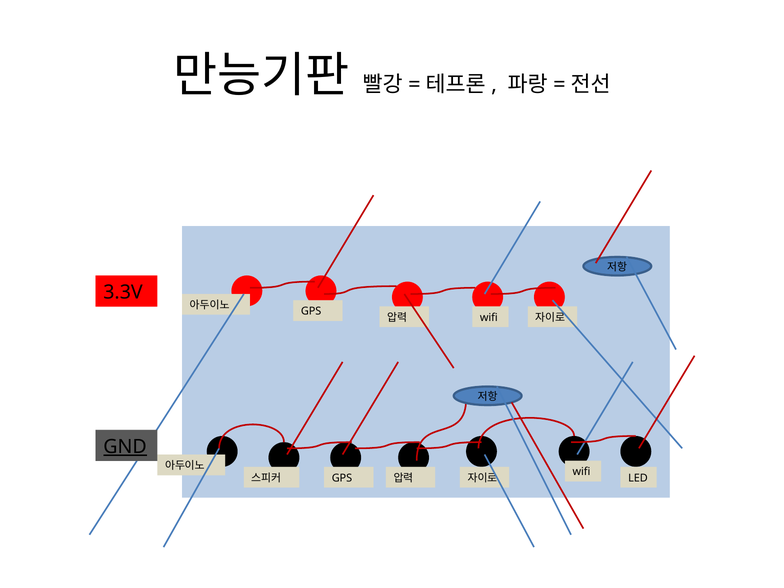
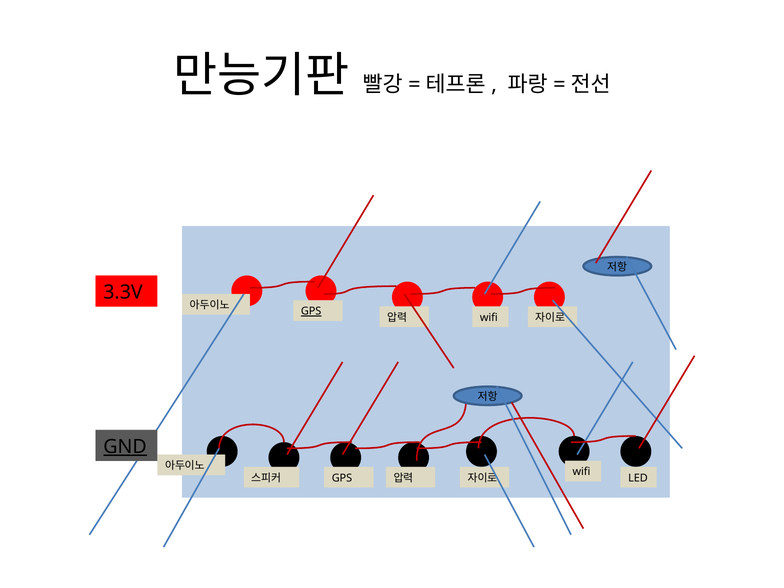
GPS at (311, 311) underline: none -> present
